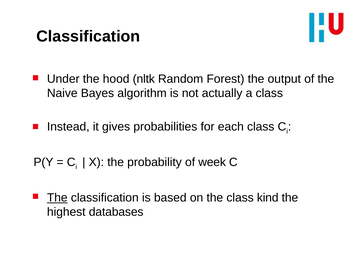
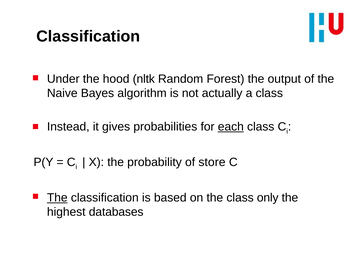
each underline: none -> present
week: week -> store
kind: kind -> only
